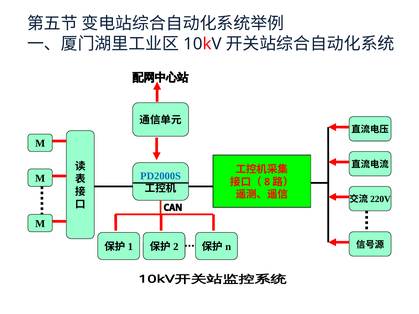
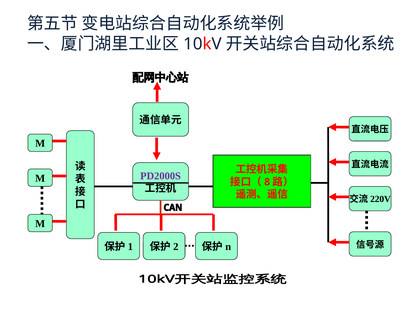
PD2000S colour: blue -> purple
